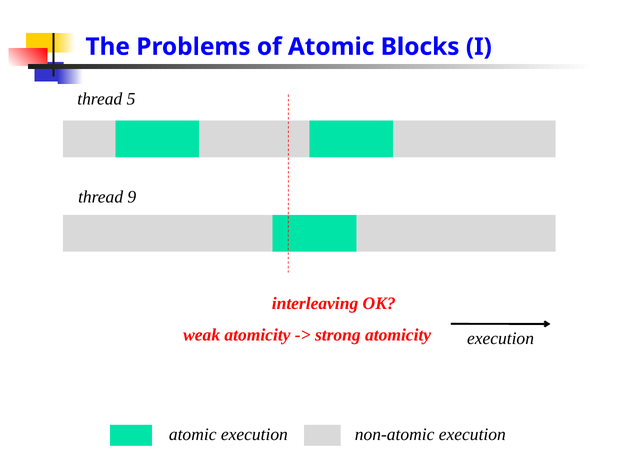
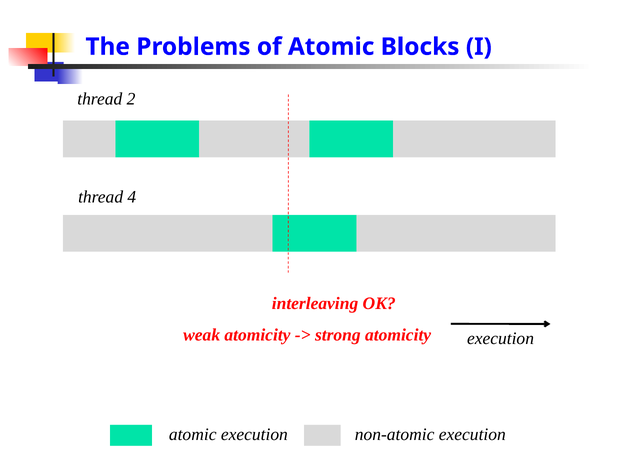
5: 5 -> 2
9: 9 -> 4
